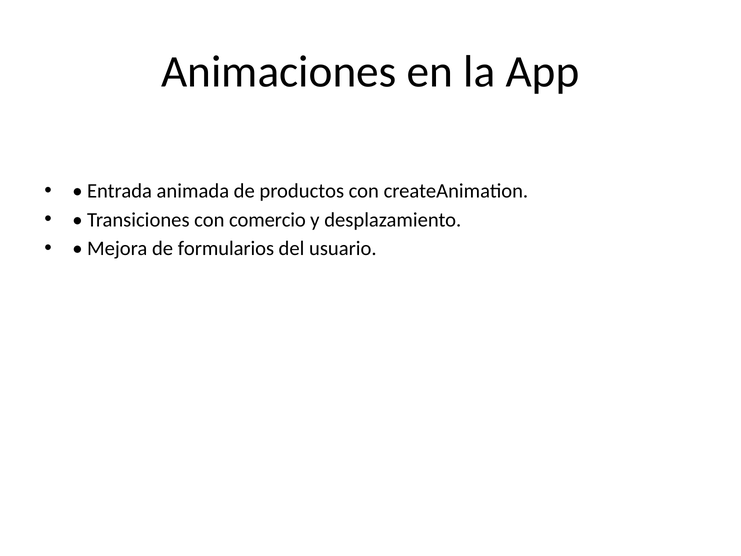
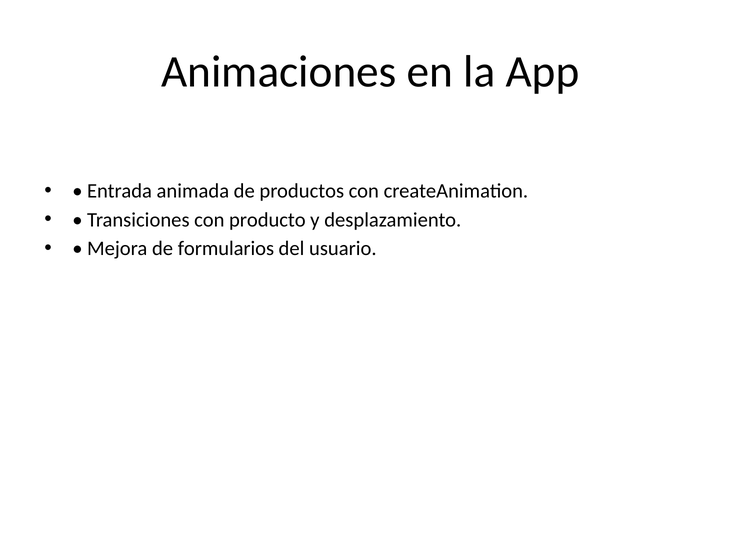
comercio: comercio -> producto
